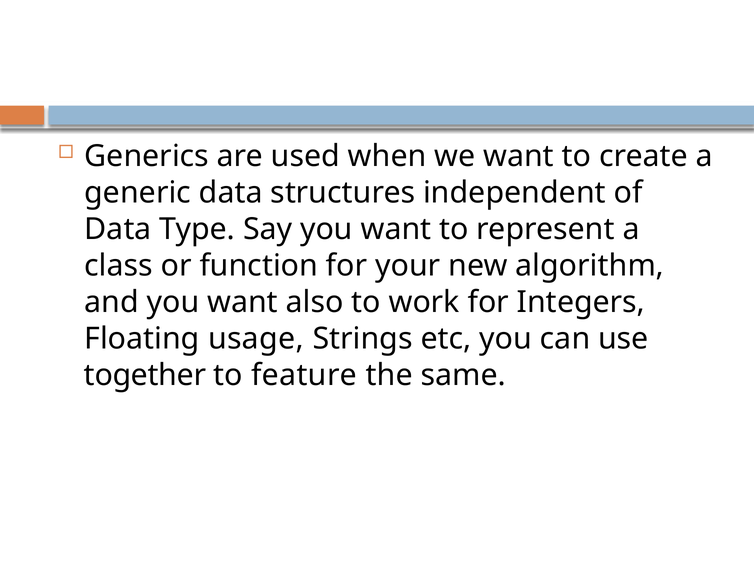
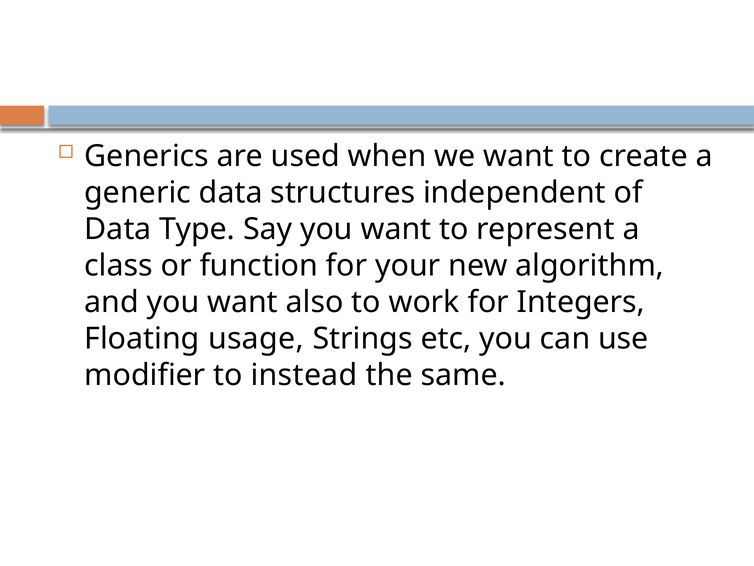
together: together -> modifier
feature: feature -> instead
